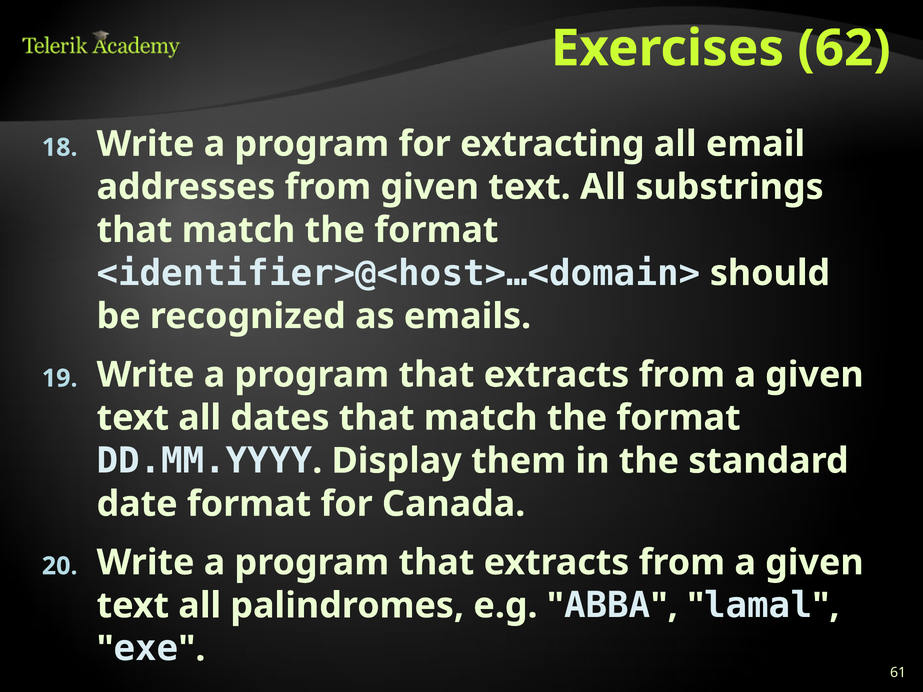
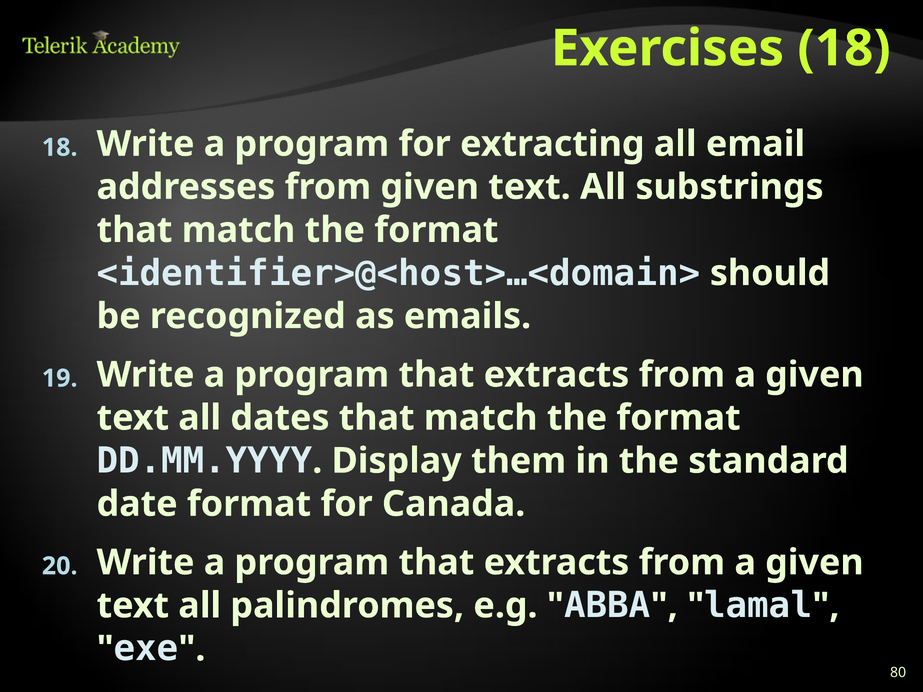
Exercises 62: 62 -> 18
61: 61 -> 80
